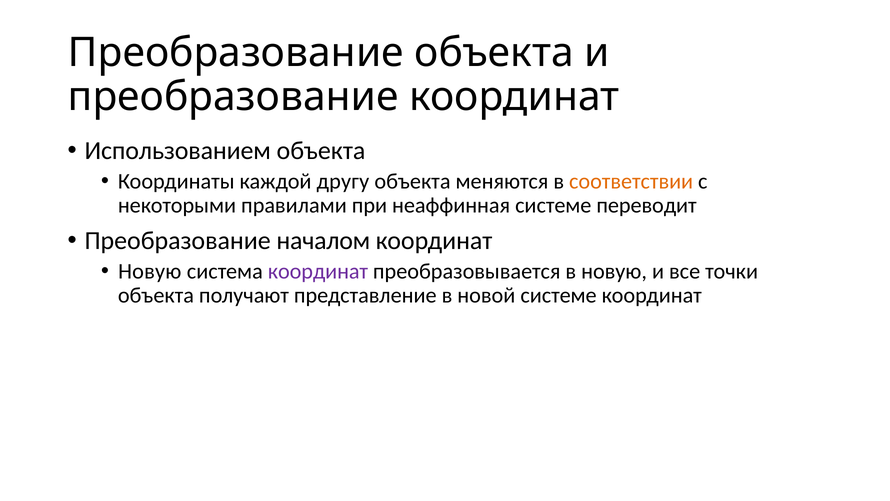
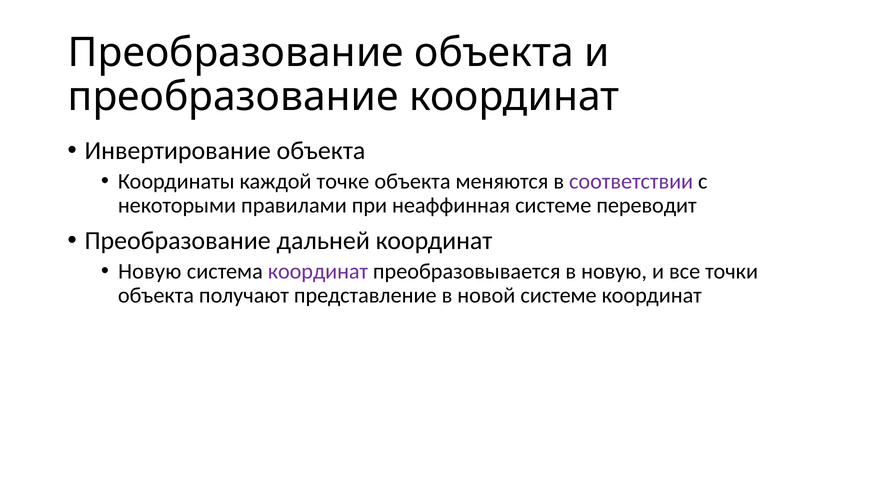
Использованием: Использованием -> Инвертирование
другу: другу -> точке
соответствии colour: orange -> purple
началом: началом -> дальней
